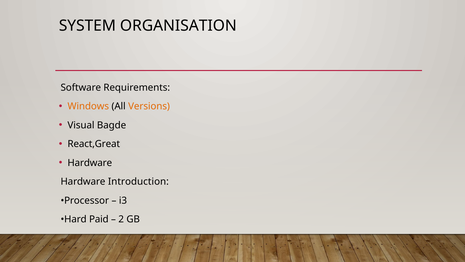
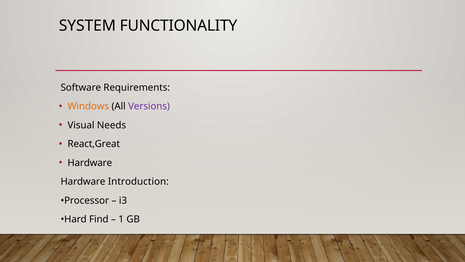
ORGANISATION: ORGANISATION -> FUNCTIONALITY
Versions colour: orange -> purple
Bagde: Bagde -> Needs
Paid: Paid -> Find
2: 2 -> 1
